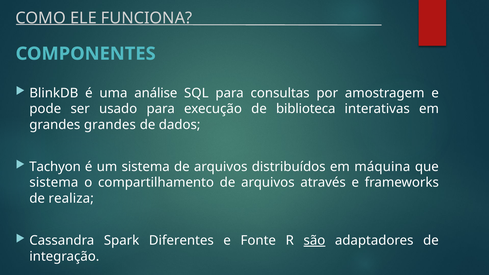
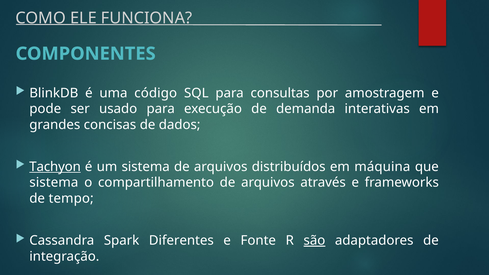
análise: análise -> código
biblioteca: biblioteca -> demanda
grandes grandes: grandes -> concisas
Tachyon underline: none -> present
realiza: realiza -> tempo
